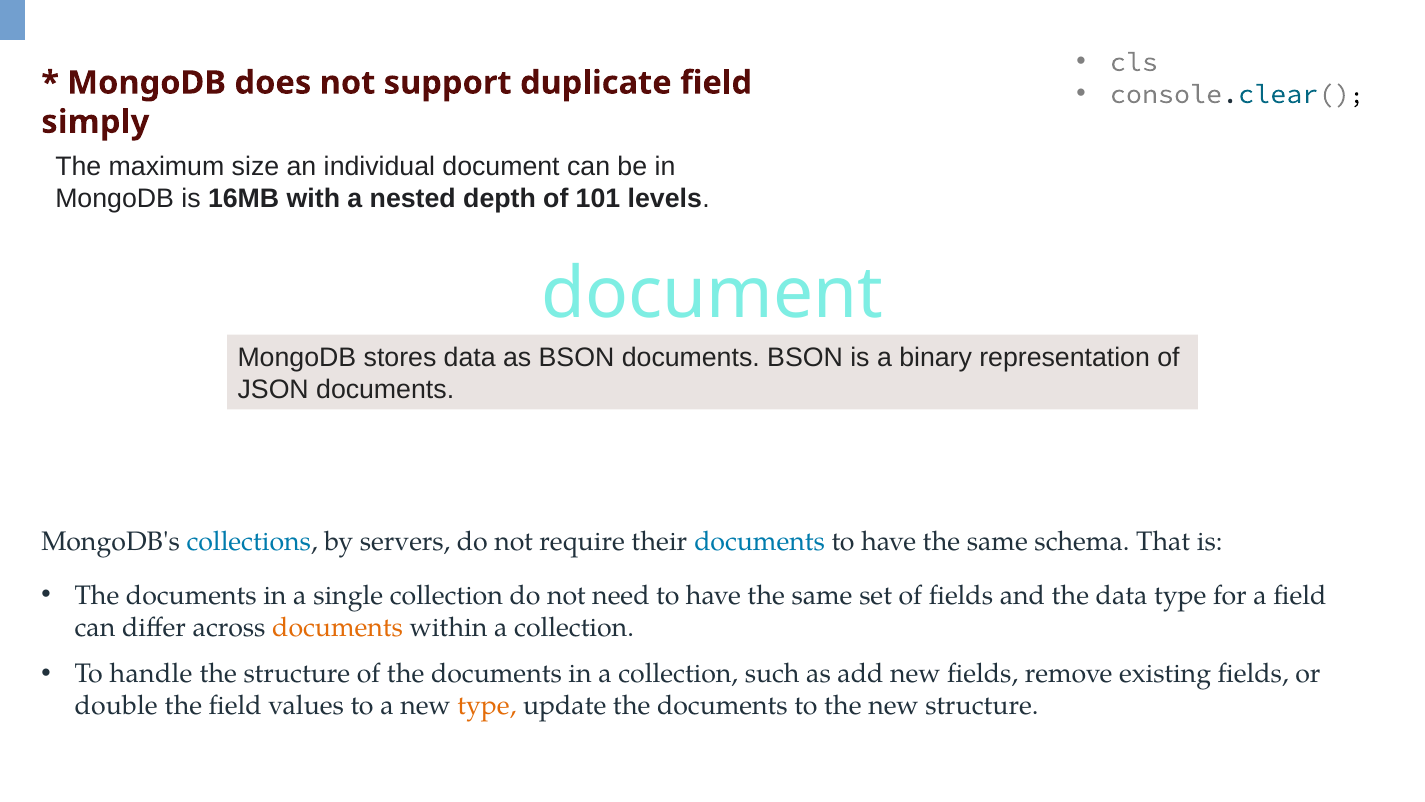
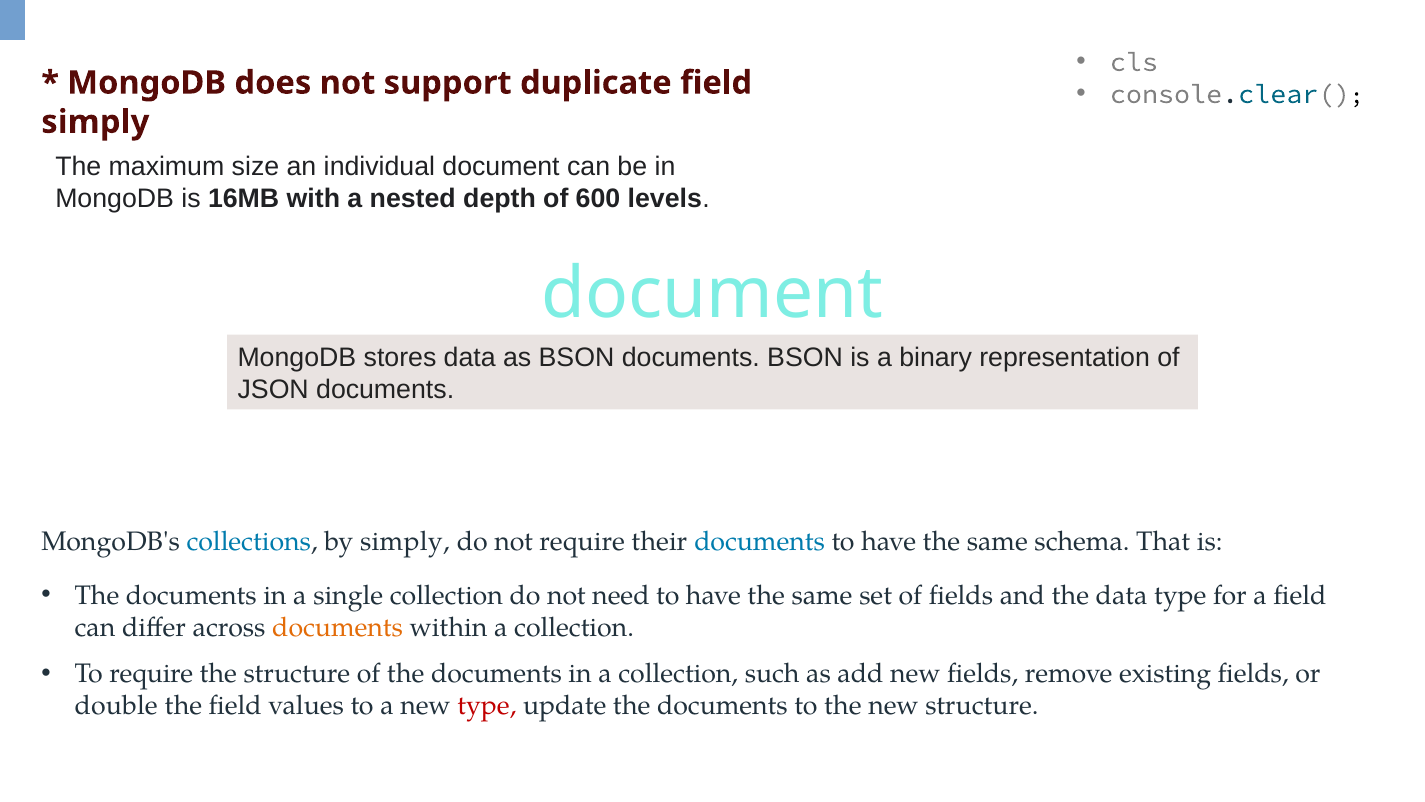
101: 101 -> 600
by servers: servers -> simply
To handle: handle -> require
type at (487, 706) colour: orange -> red
